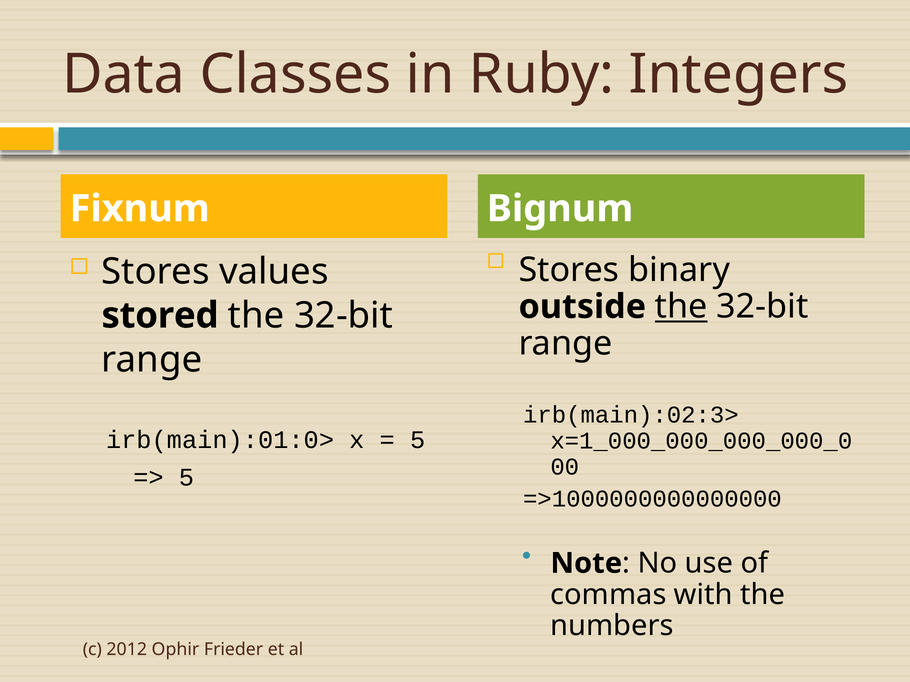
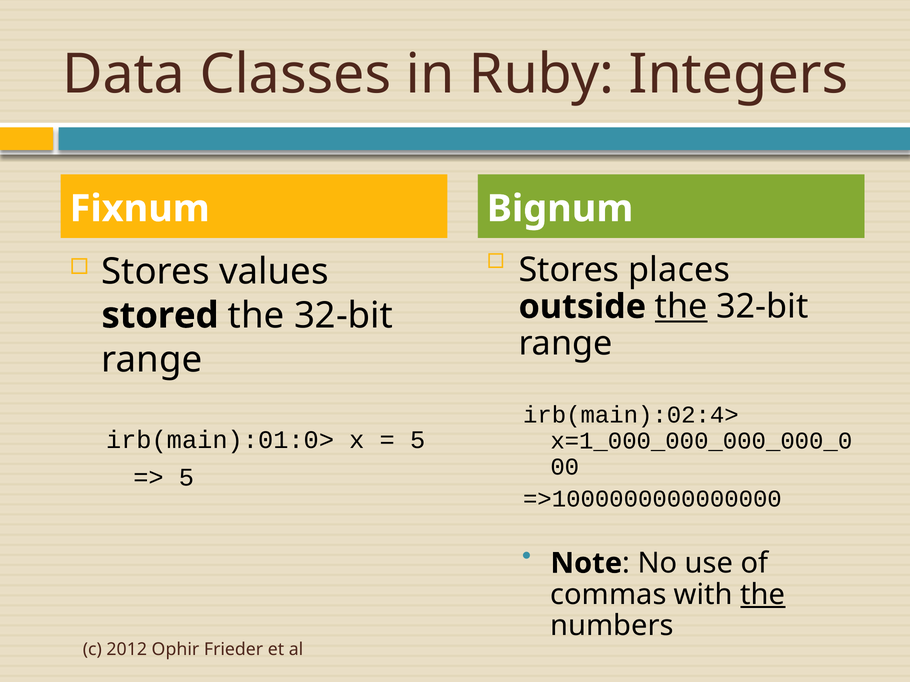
binary: binary -> places
irb(main):02:3>: irb(main):02:3> -> irb(main):02:4>
the at (763, 595) underline: none -> present
